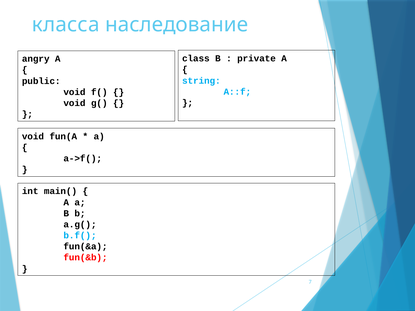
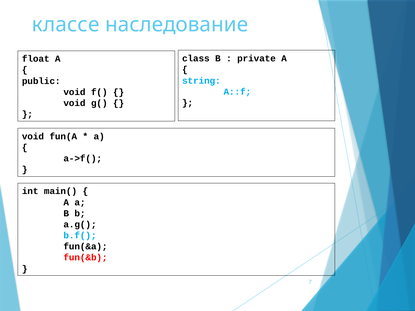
класса: класса -> классе
angry: angry -> float
